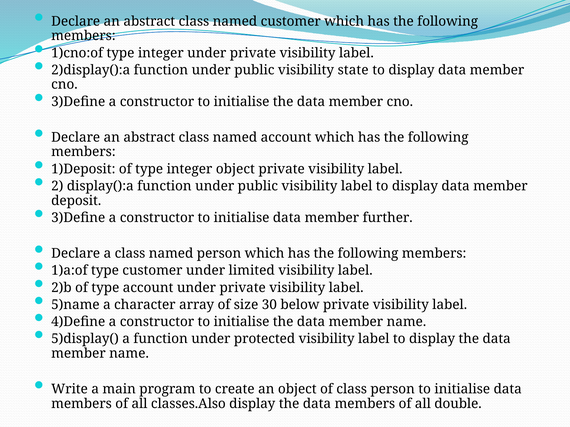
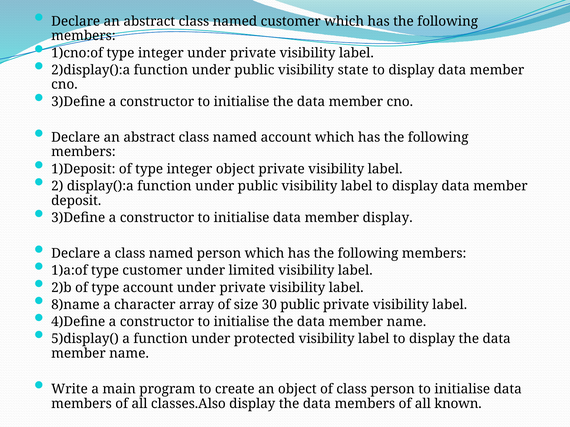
member further: further -> display
5)name: 5)name -> 8)name
30 below: below -> public
double: double -> known
